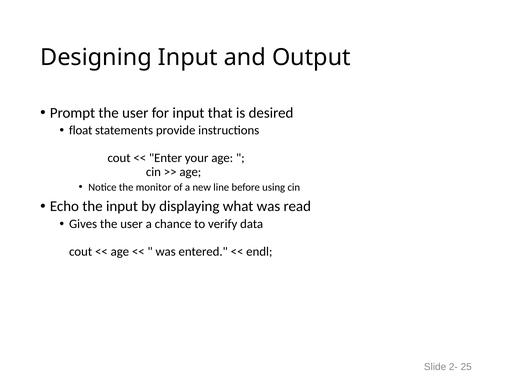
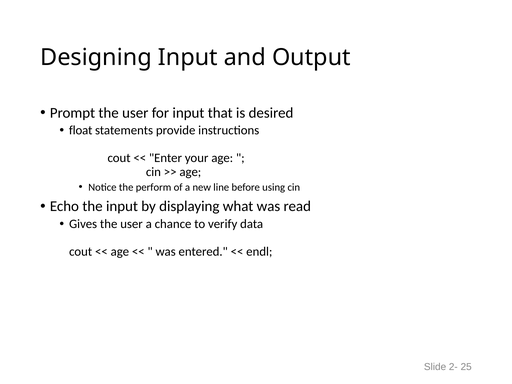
monitor: monitor -> perform
